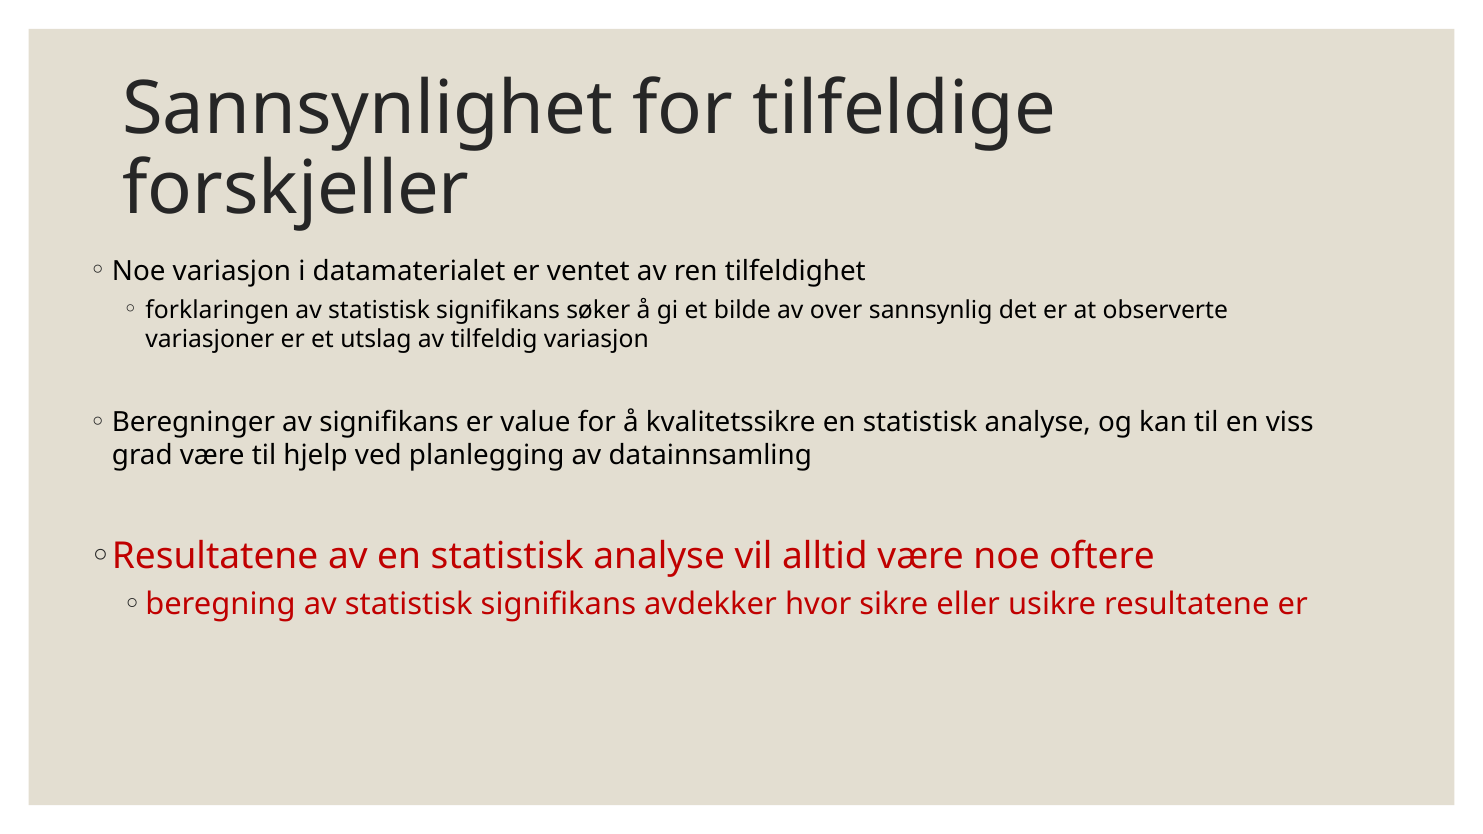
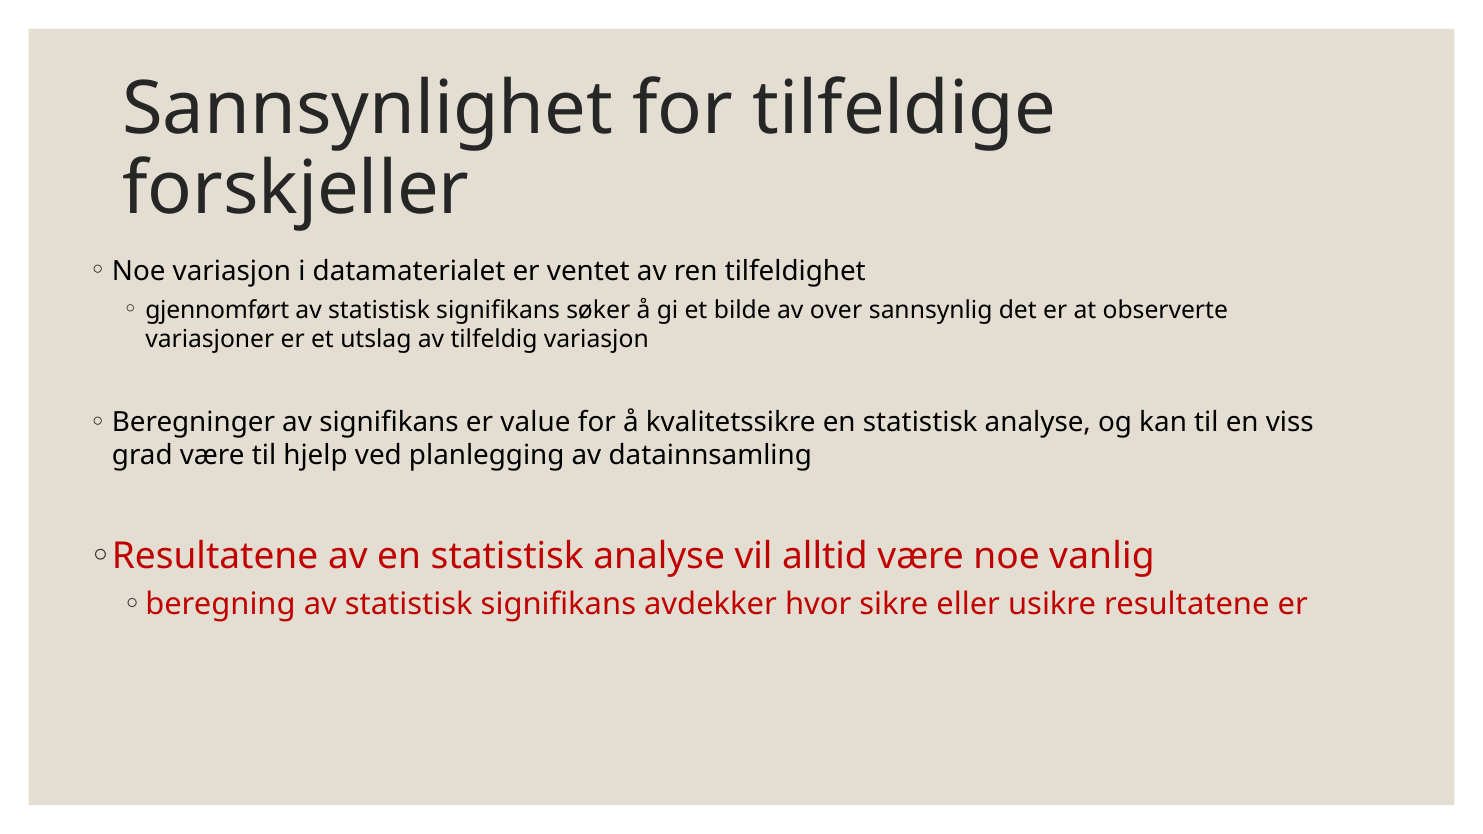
forklaringen: forklaringen -> gjennomført
oftere: oftere -> vanlig
